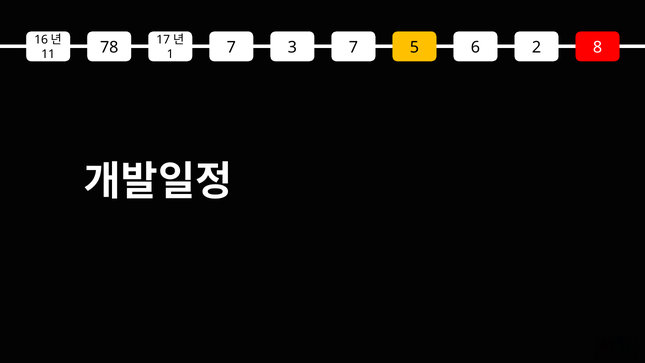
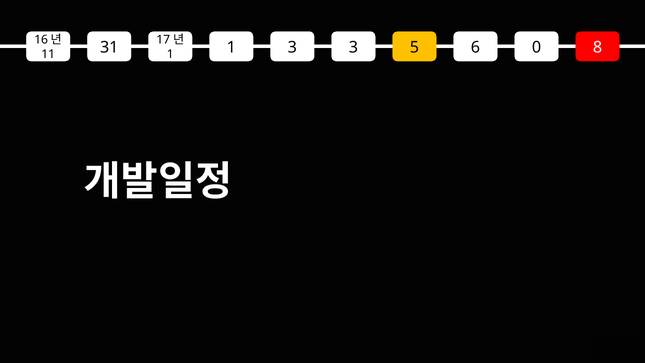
78: 78 -> 31
1 7: 7 -> 1
3 7: 7 -> 3
2: 2 -> 0
